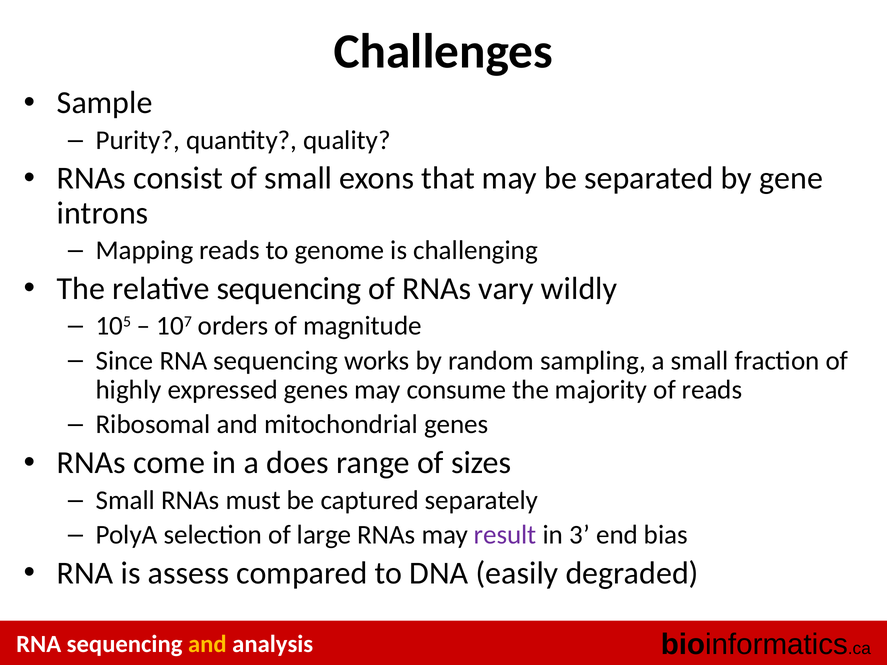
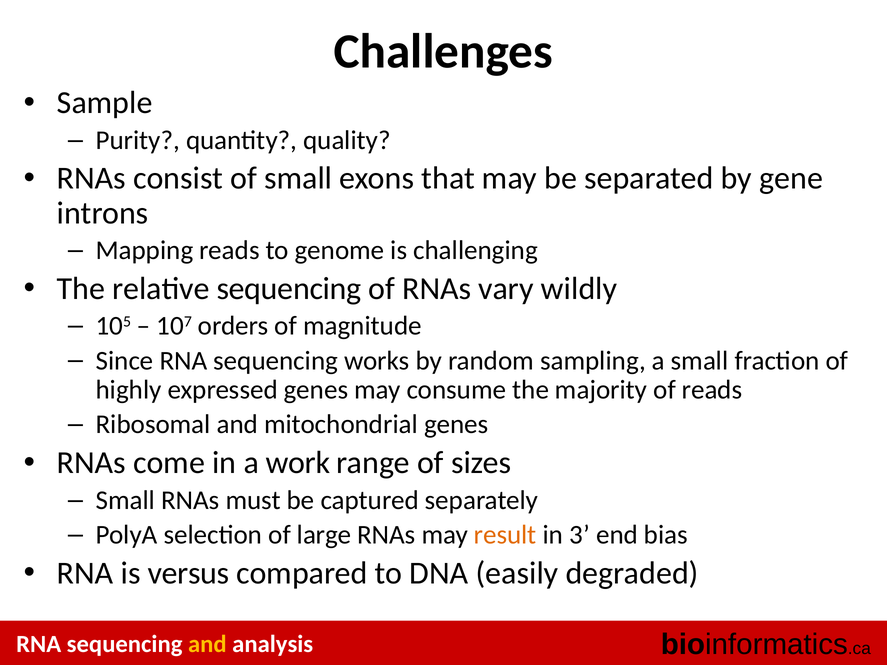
does: does -> work
result colour: purple -> orange
assess: assess -> versus
